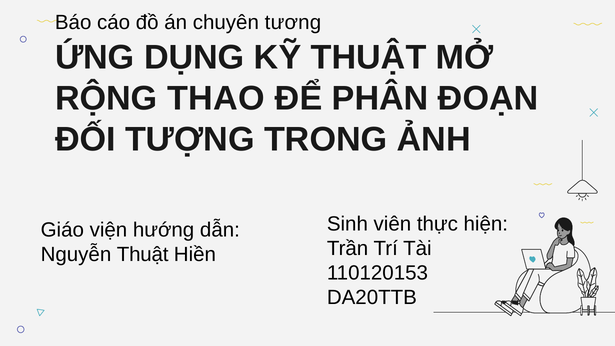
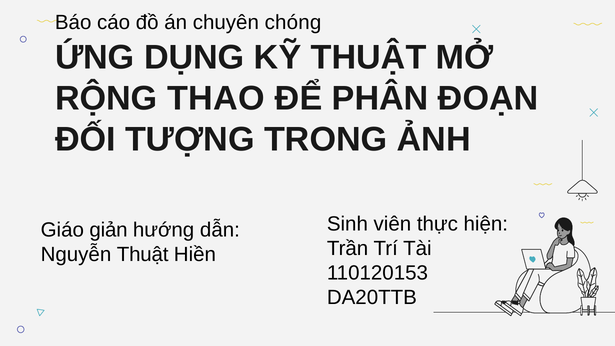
tương: tương -> chóng
viện: viện -> giản
